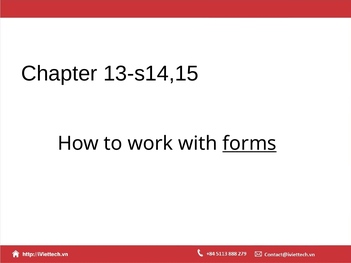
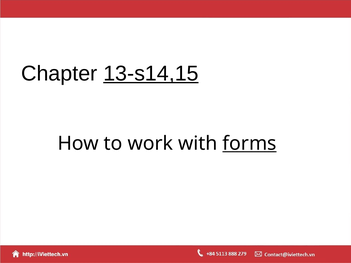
13-s14,15 underline: none -> present
